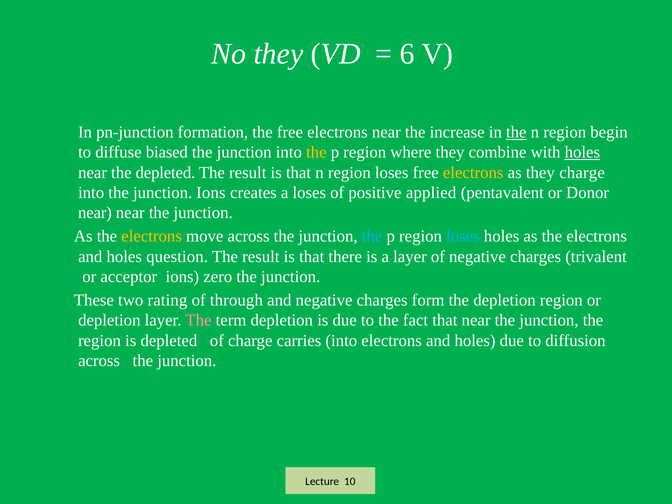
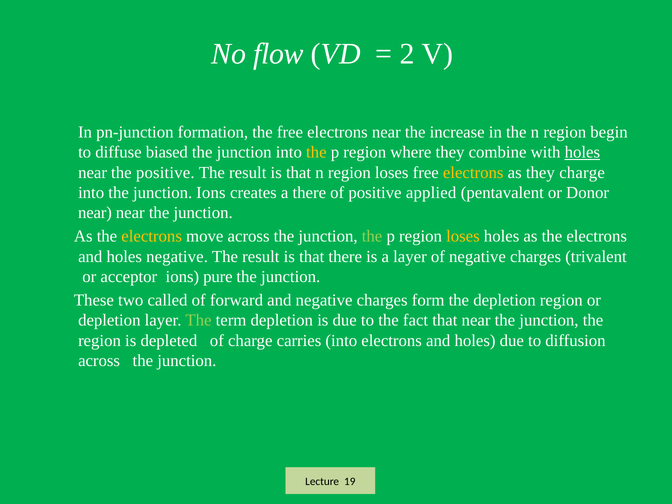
No they: they -> flow
6: 6 -> 2
the at (516, 132) underline: present -> none
the depleted: depleted -> positive
a loses: loses -> there
the at (372, 236) colour: light blue -> light green
loses at (463, 236) colour: light blue -> yellow
holes question: question -> negative
zero: zero -> pure
rating: rating -> called
through: through -> forward
The at (198, 320) colour: pink -> light green
10: 10 -> 19
